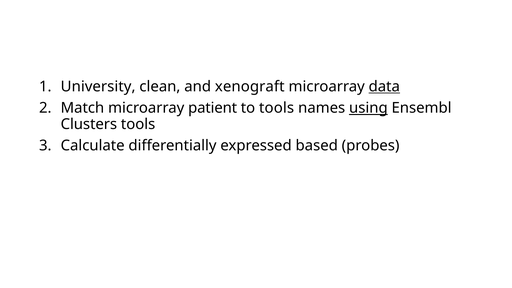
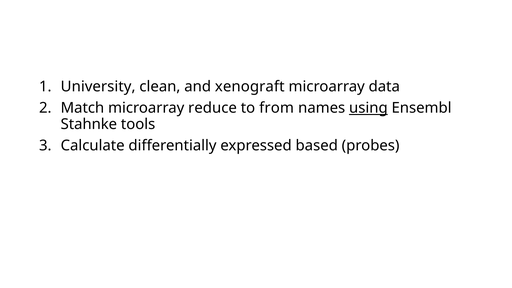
data underline: present -> none
patient: patient -> reduce
to tools: tools -> from
Clusters: Clusters -> Stahnke
